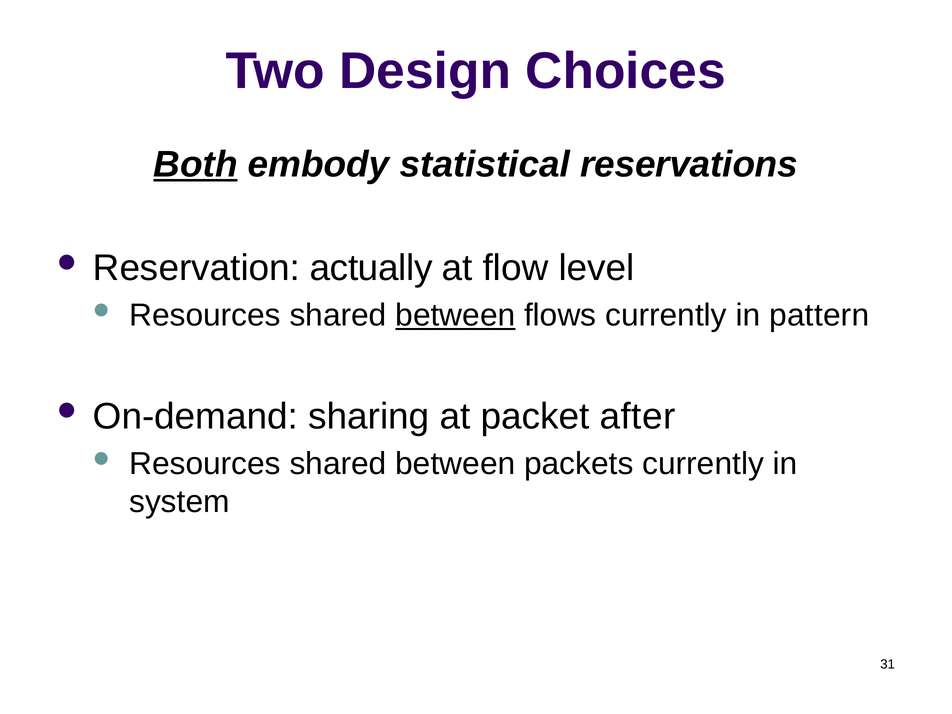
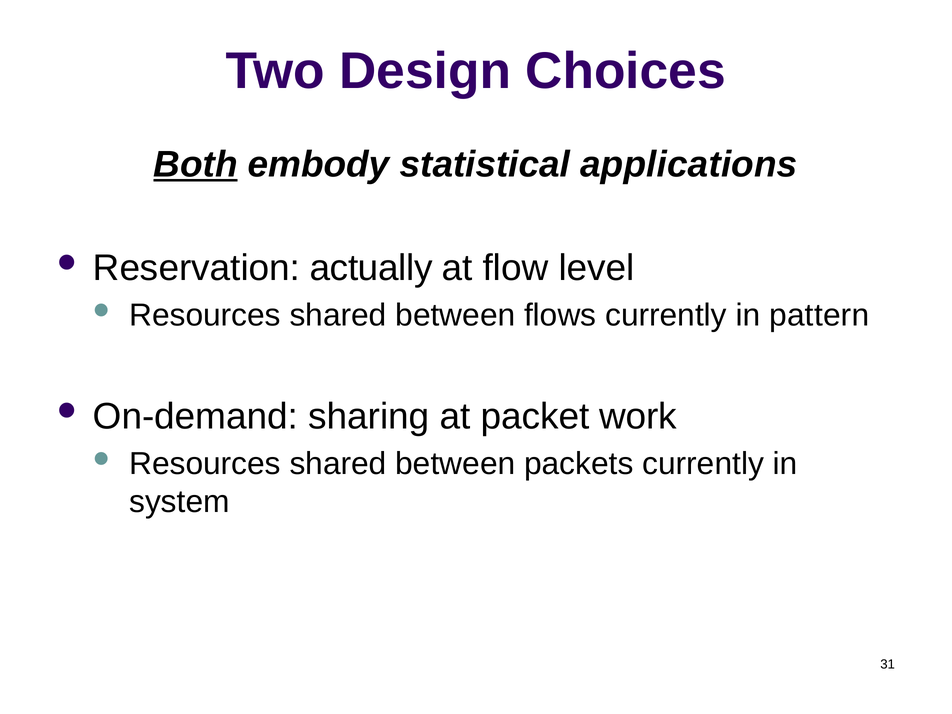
reservations: reservations -> applications
between at (455, 315) underline: present -> none
after: after -> work
